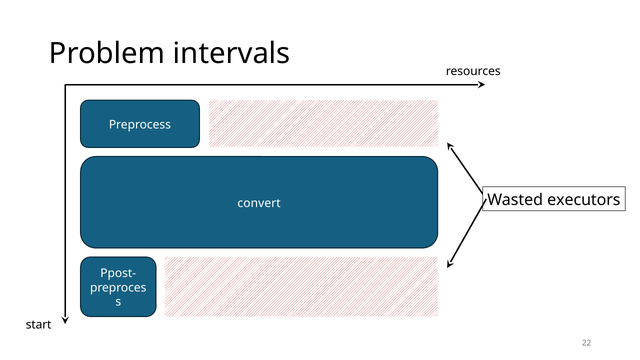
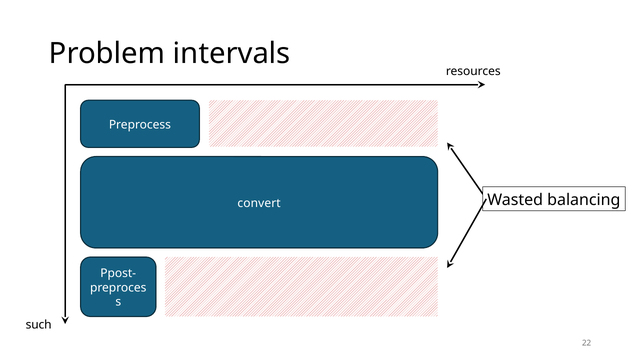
executors: executors -> balancing
start: start -> such
